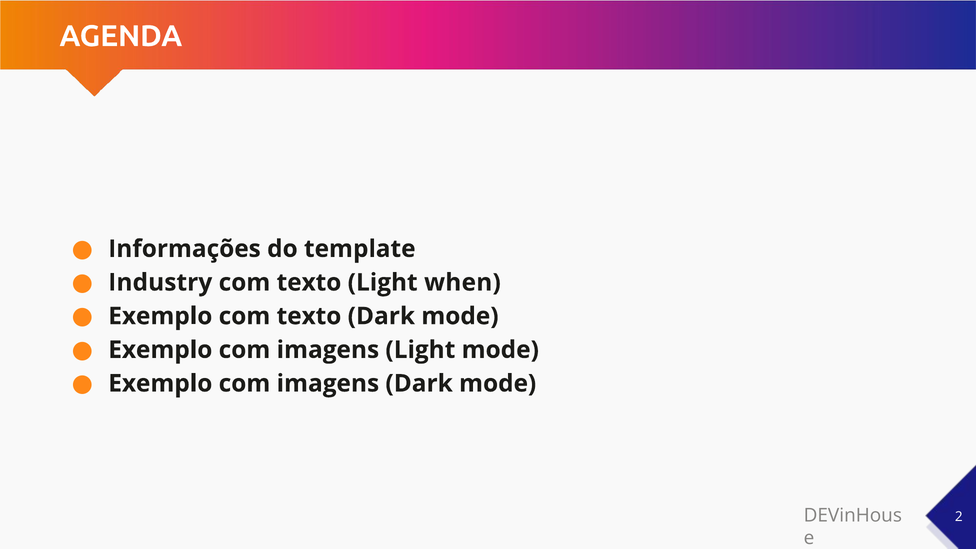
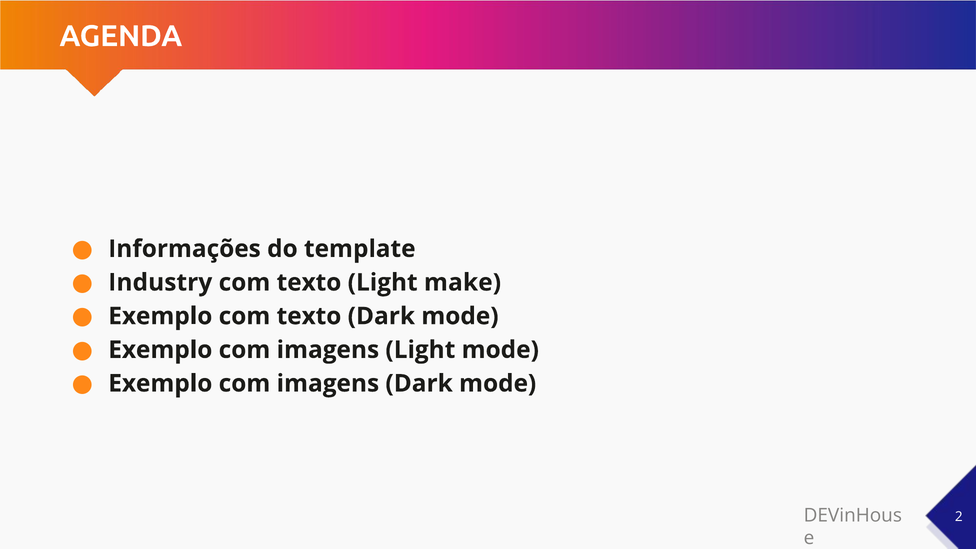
when: when -> make
